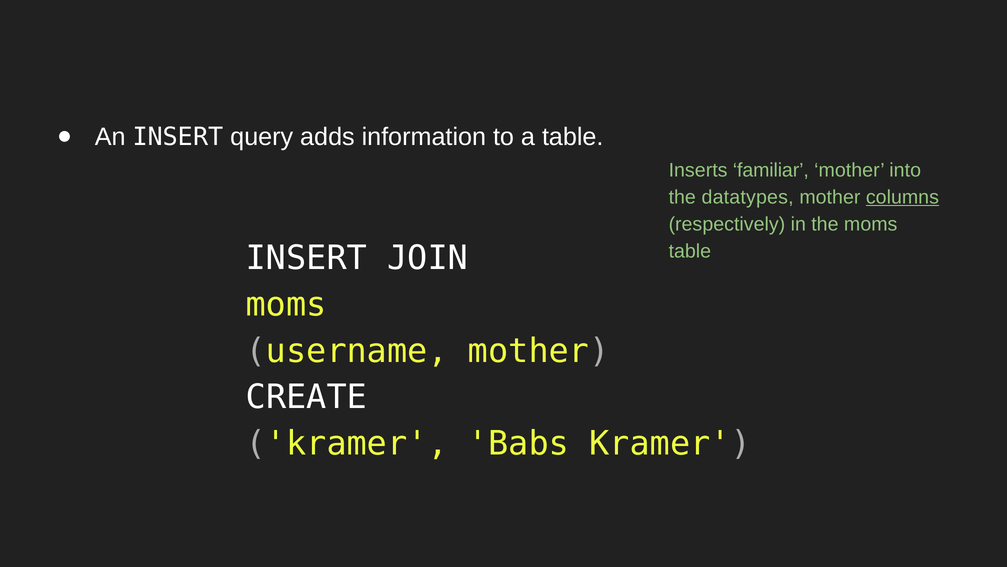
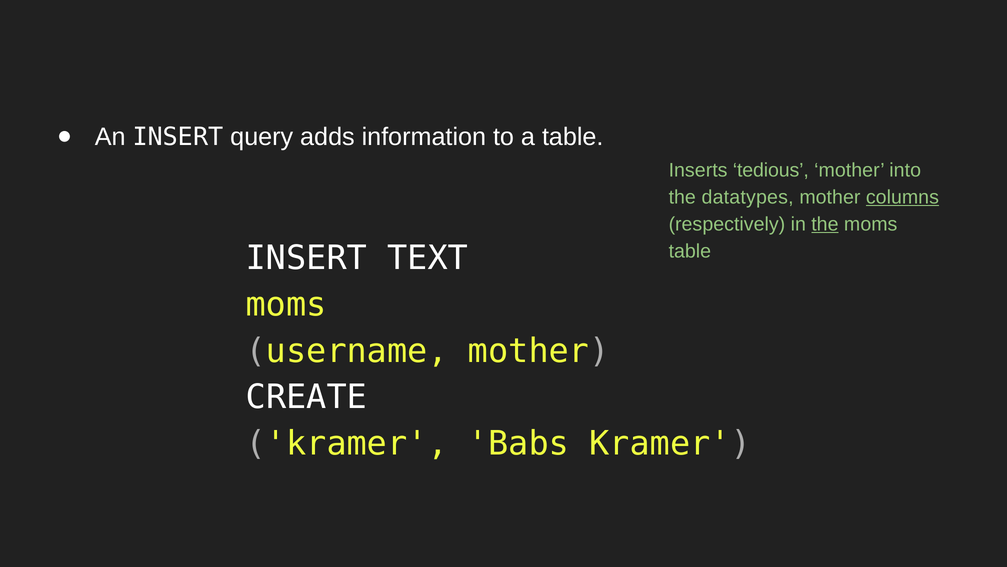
familiar: familiar -> tedious
the at (825, 224) underline: none -> present
JOIN: JOIN -> TEXT
